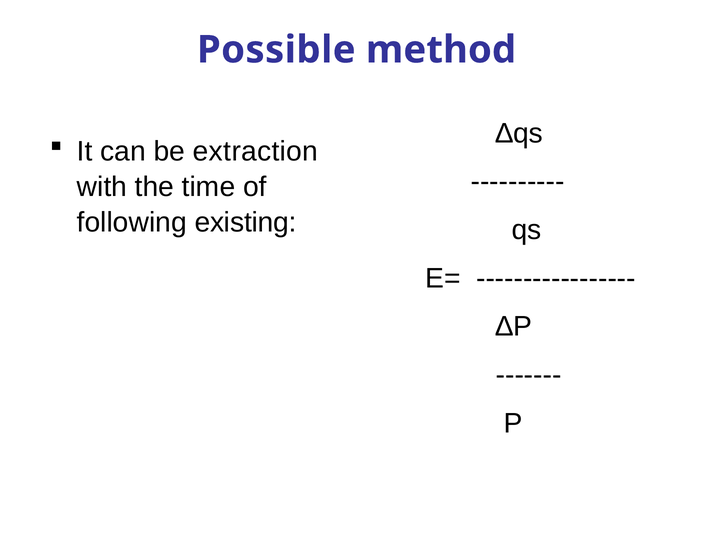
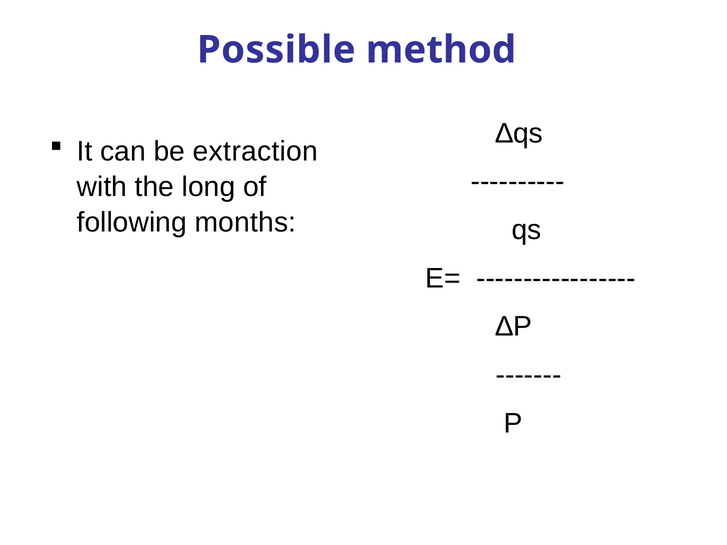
time: time -> long
existing: existing -> months
